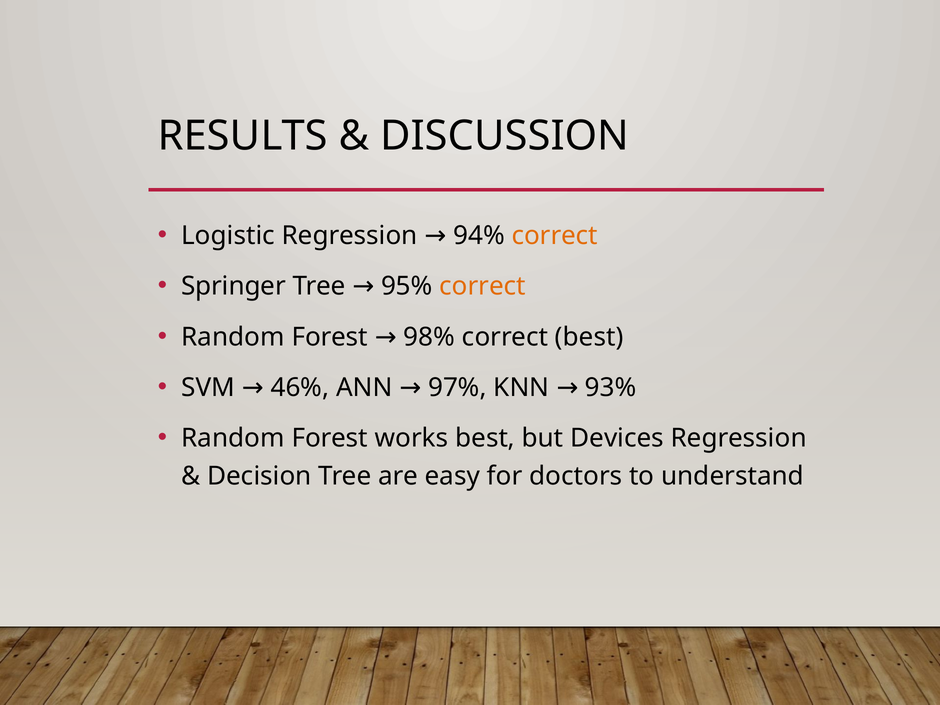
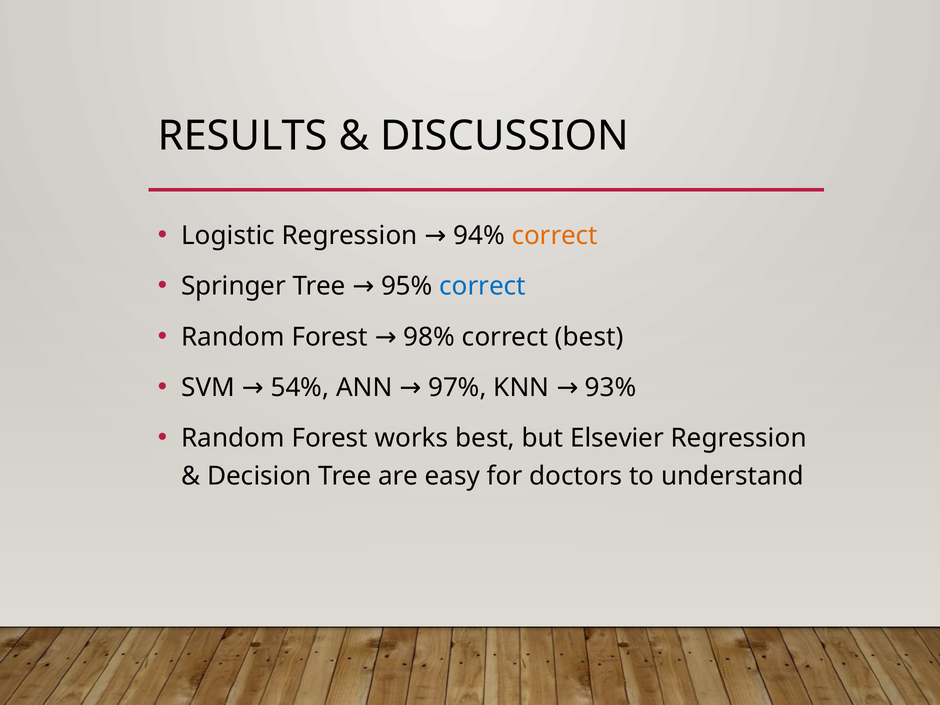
correct at (483, 286) colour: orange -> blue
46%: 46% -> 54%
Devices: Devices -> Elsevier
